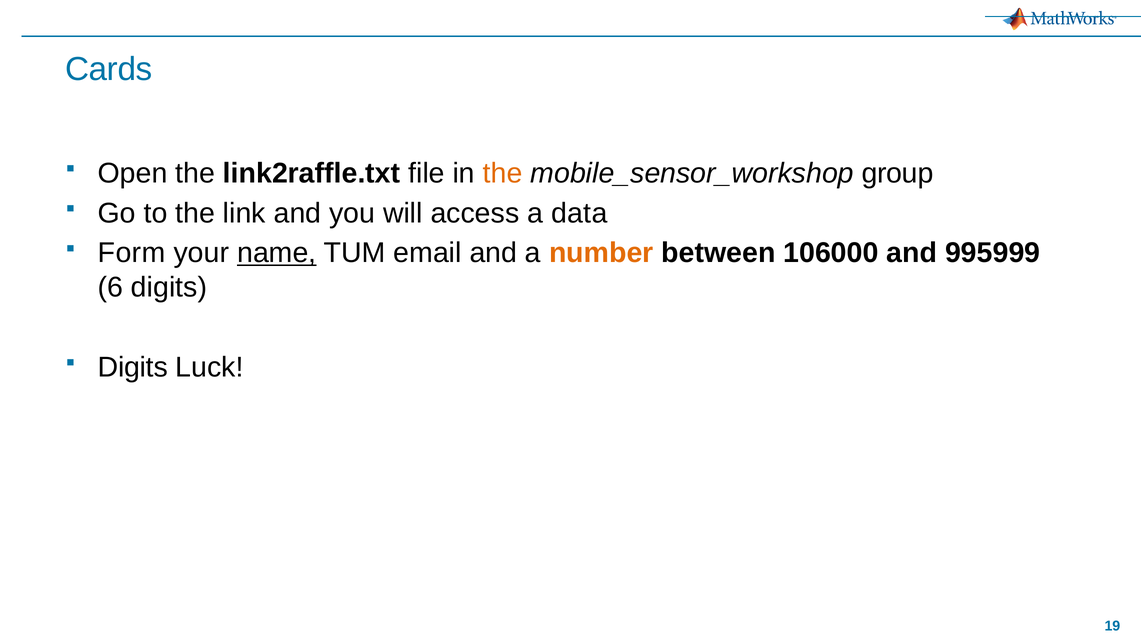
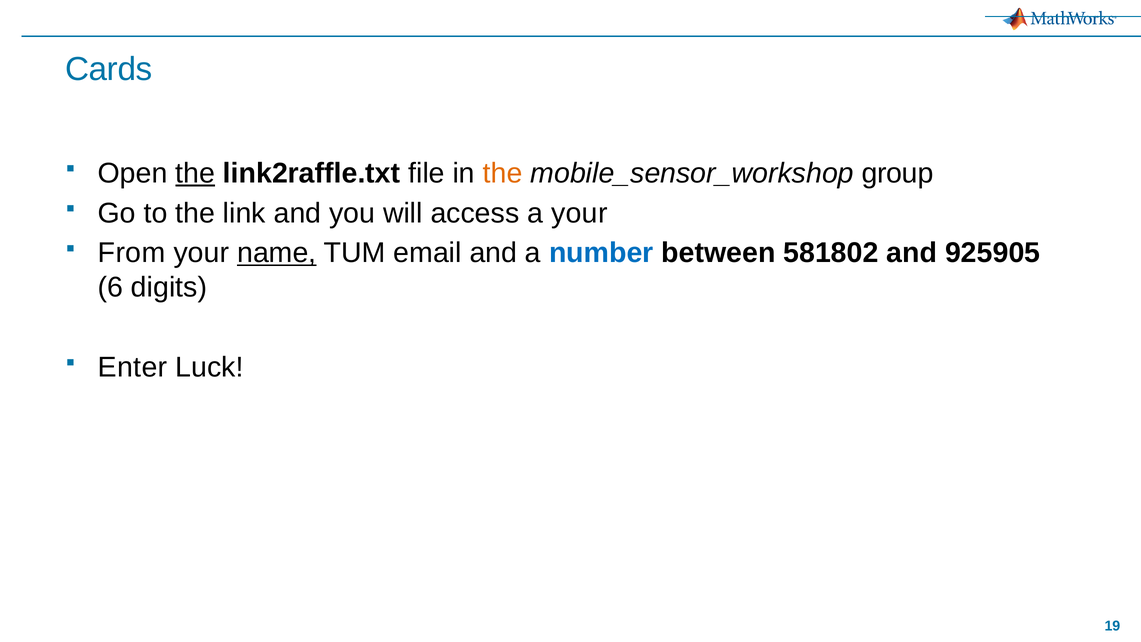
the at (195, 173) underline: none -> present
a data: data -> your
Form: Form -> From
number colour: orange -> blue
106000: 106000 -> 581802
995999: 995999 -> 925905
Digits at (133, 367): Digits -> Enter
